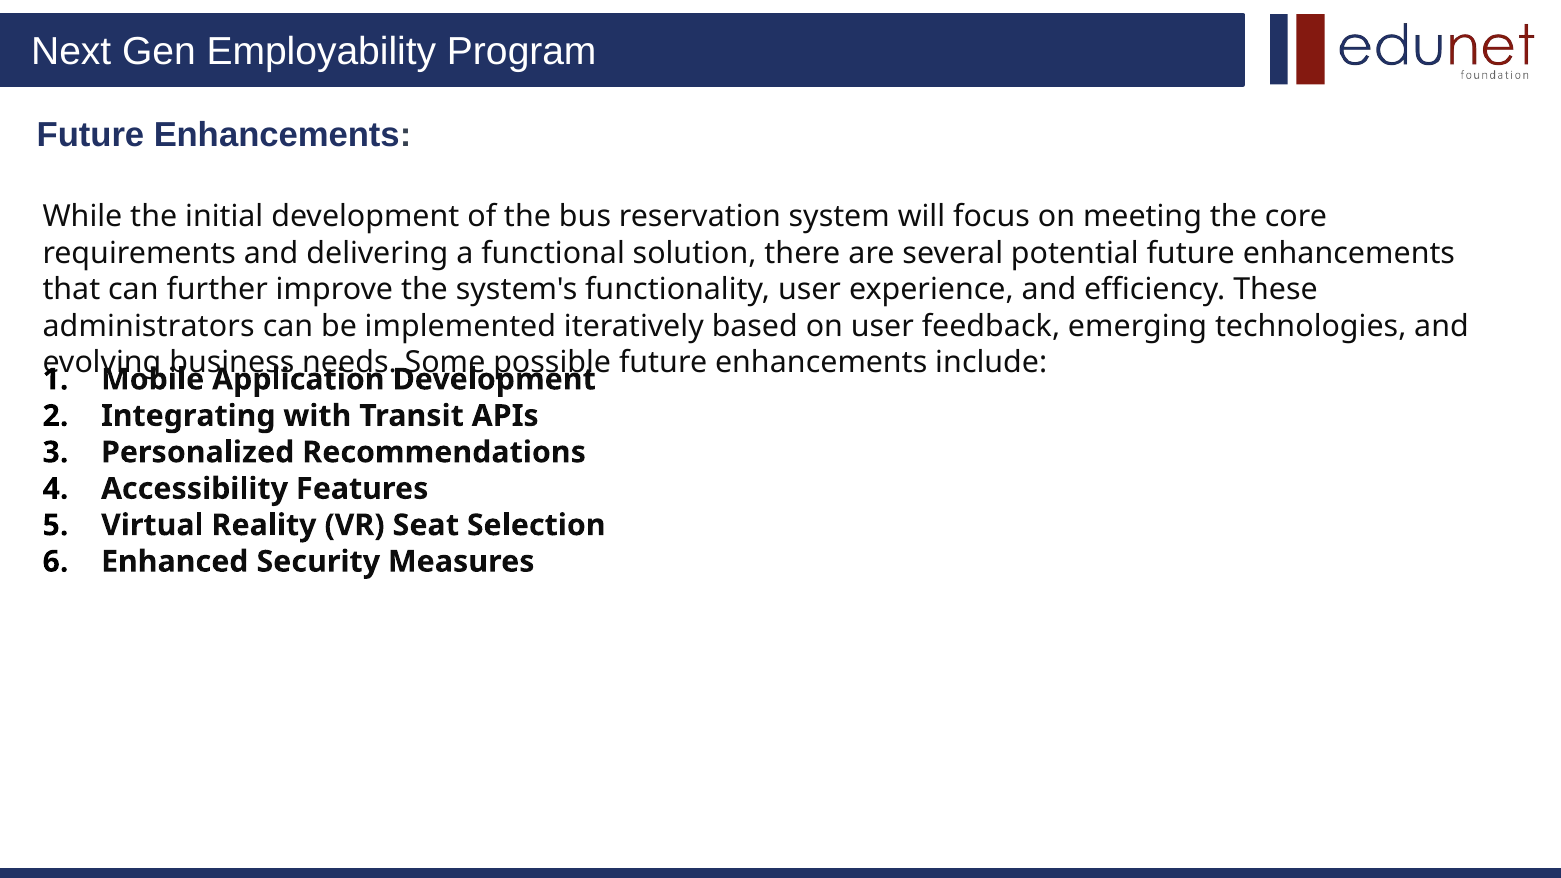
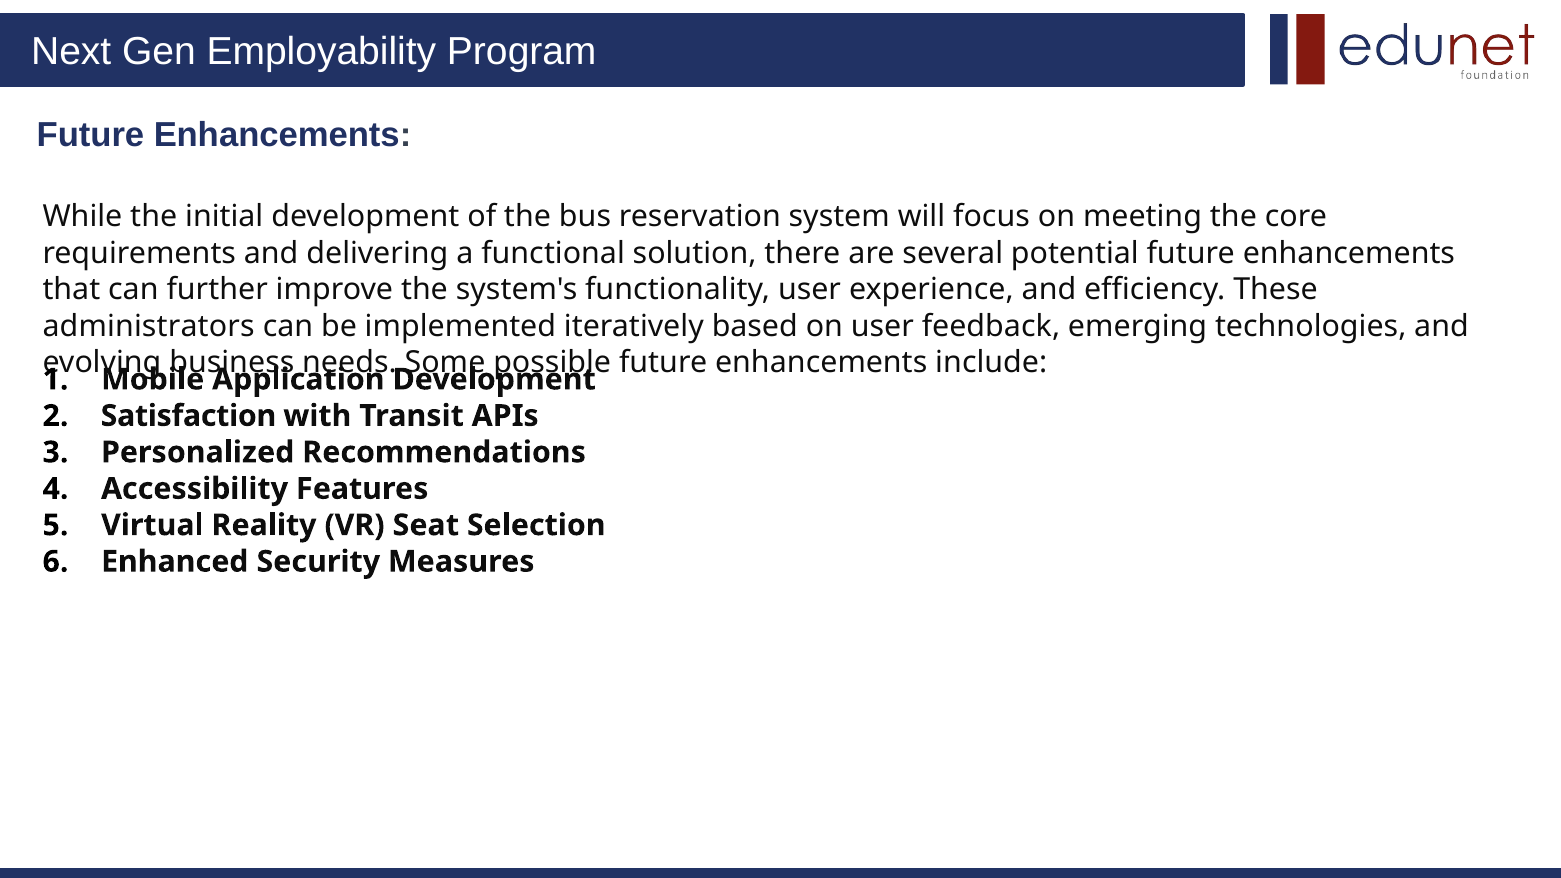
Integrating: Integrating -> Satisfaction
